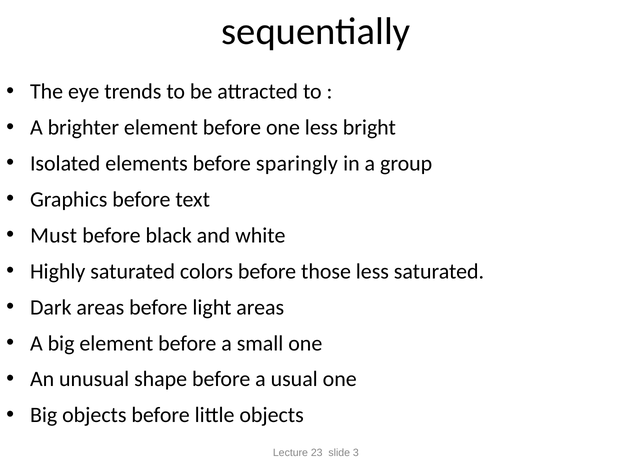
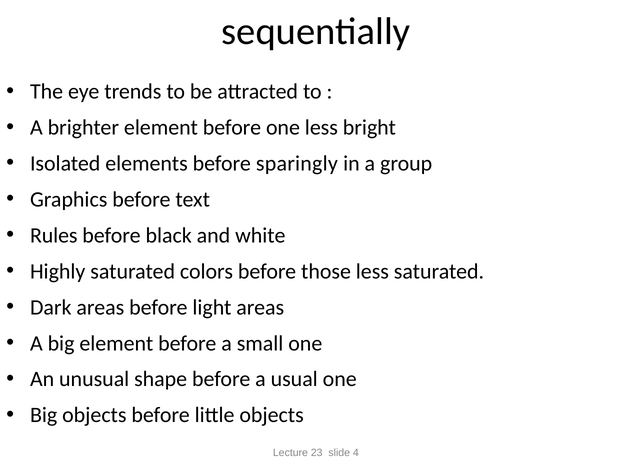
Must: Must -> Rules
3: 3 -> 4
